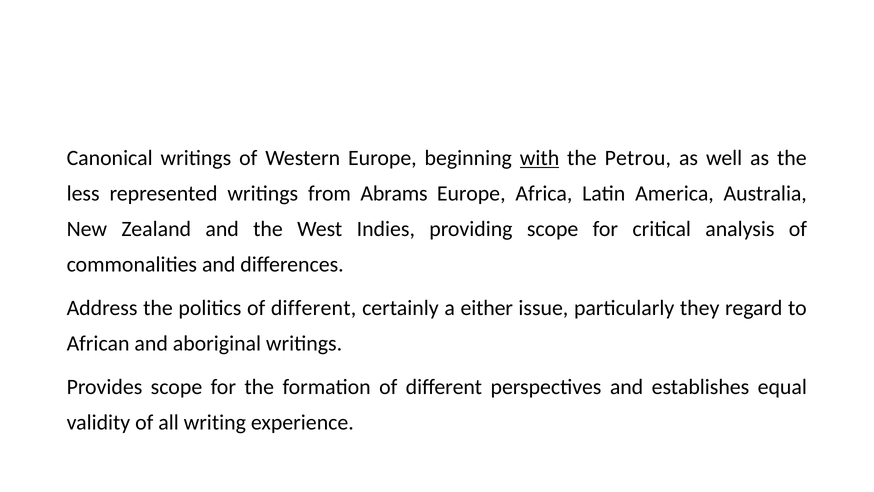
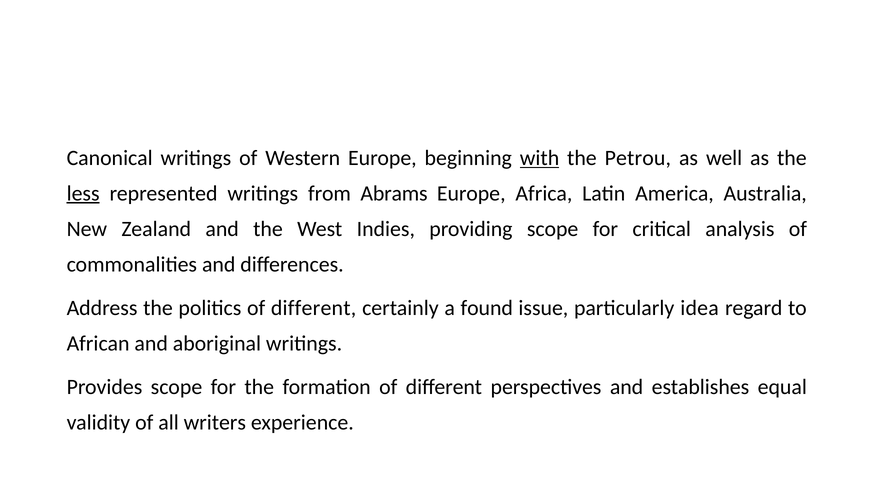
less underline: none -> present
either: either -> found
they: they -> idea
writing: writing -> writers
